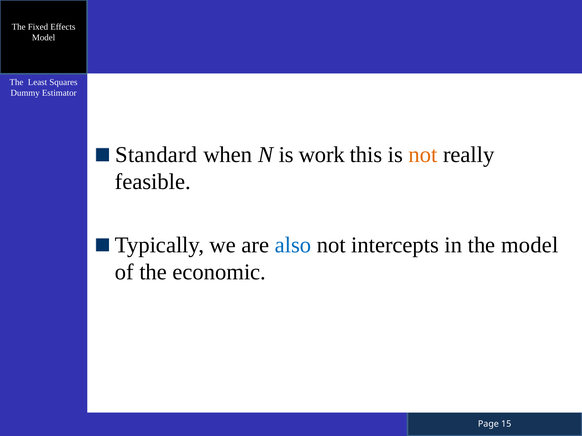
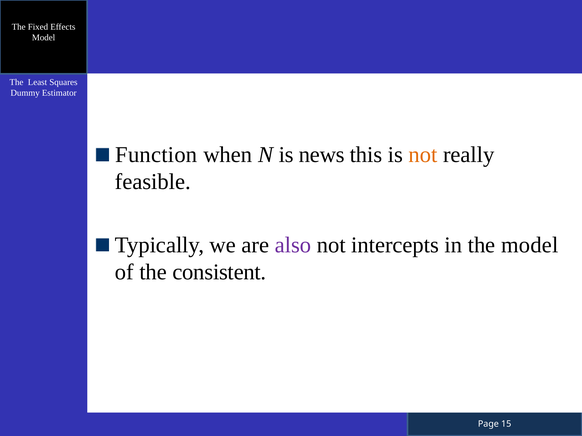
Standard: Standard -> Function
work: work -> news
also colour: blue -> purple
economic: economic -> consistent
